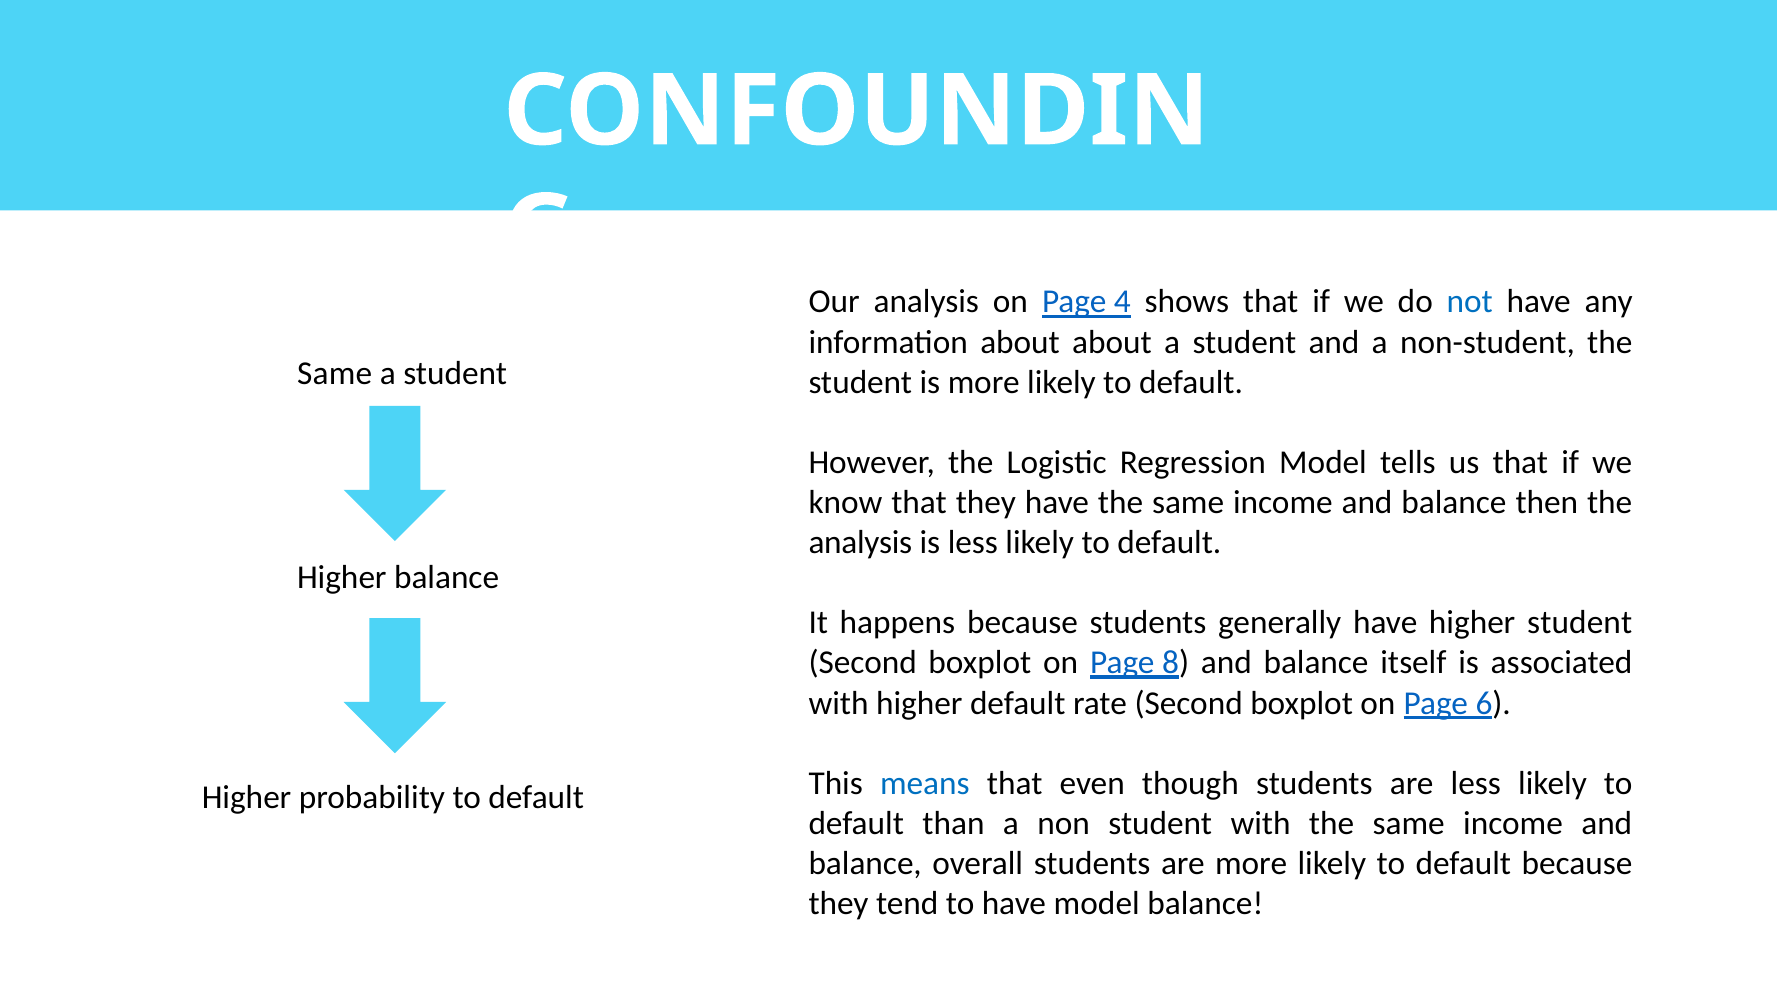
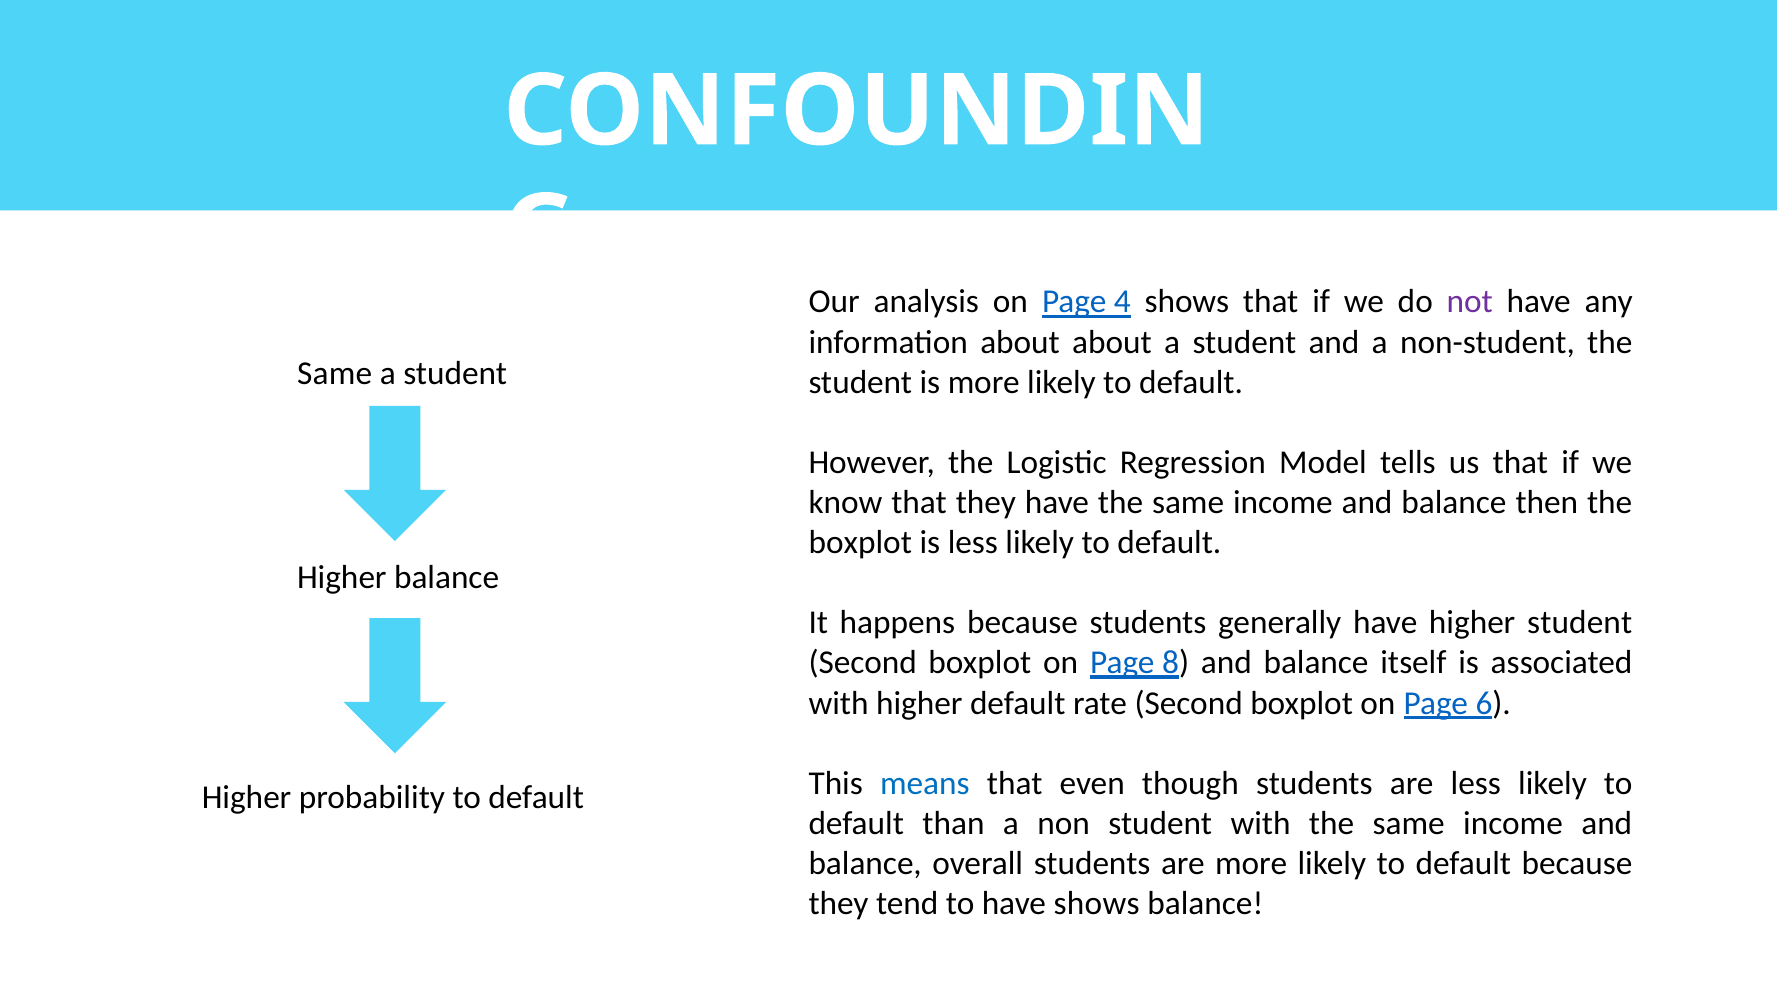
not colour: blue -> purple
analysis at (860, 542): analysis -> boxplot
have model: model -> shows
